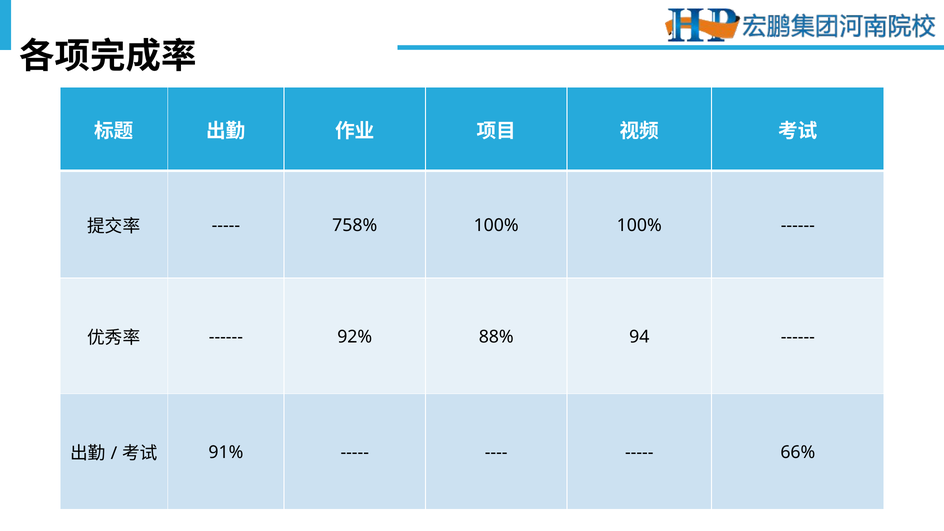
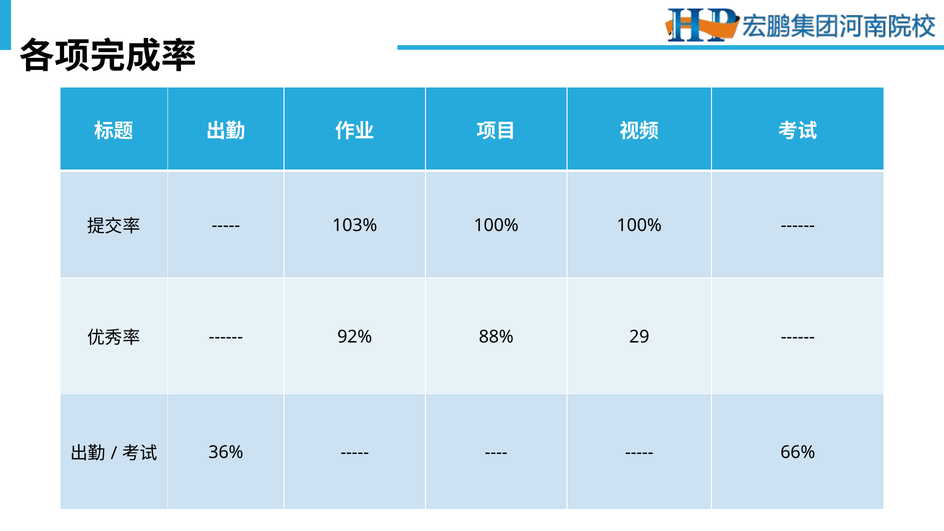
758%: 758% -> 103%
94: 94 -> 29
91%: 91% -> 36%
